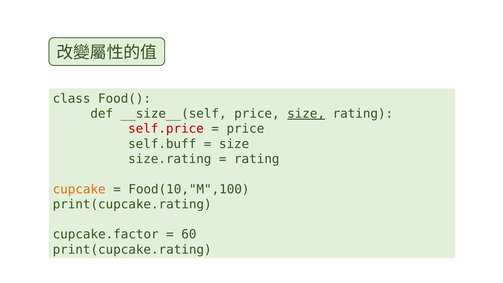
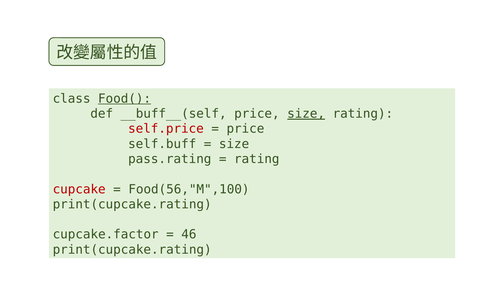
Food( underline: none -> present
__size__(self: __size__(self -> __buff__(self
size.rating: size.rating -> pass.rating
cupcake colour: orange -> red
Food(10,"M",100: Food(10,"M",100 -> Food(56,"M",100
60: 60 -> 46
